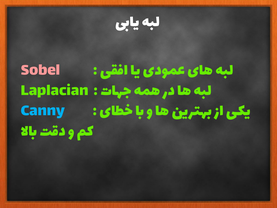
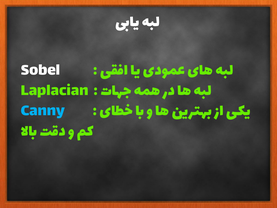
Sobel colour: pink -> white
